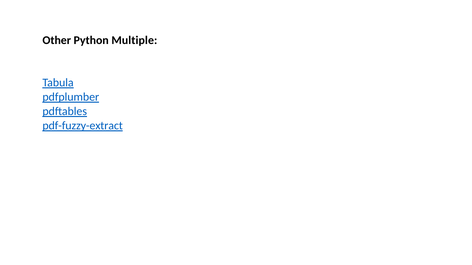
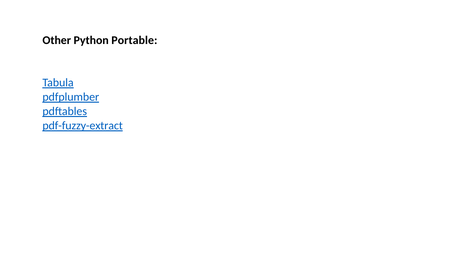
Multiple: Multiple -> Portable
